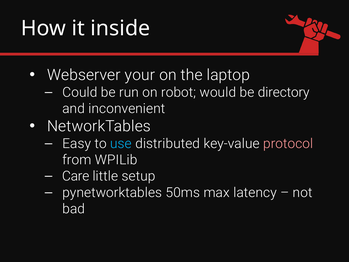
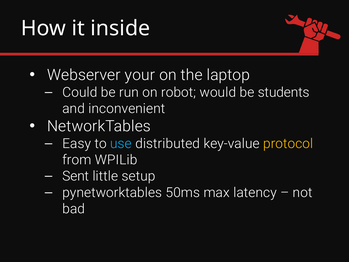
directory: directory -> students
protocol colour: pink -> yellow
Care: Care -> Sent
